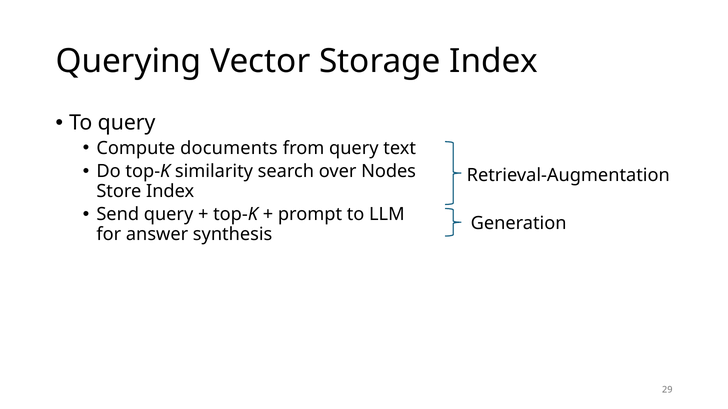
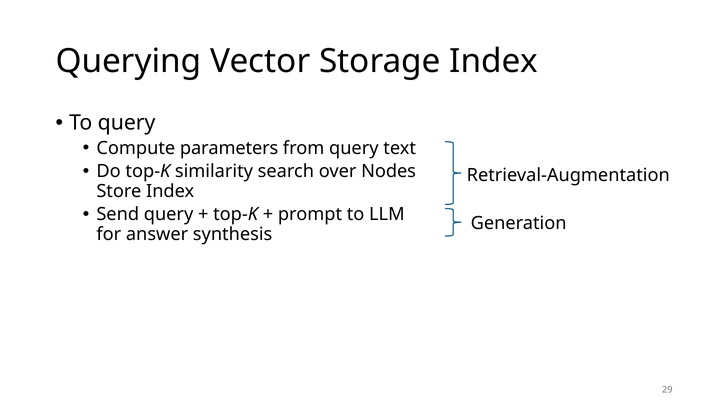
documents: documents -> parameters
